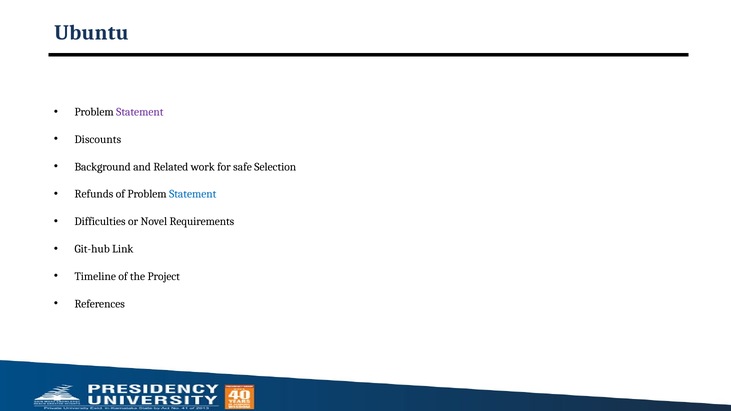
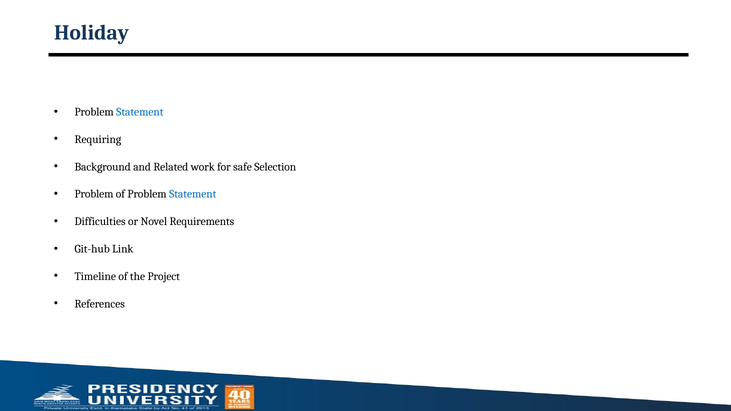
Ubuntu: Ubuntu -> Holiday
Statement at (140, 112) colour: purple -> blue
Discounts: Discounts -> Requiring
Refunds at (94, 194): Refunds -> Problem
